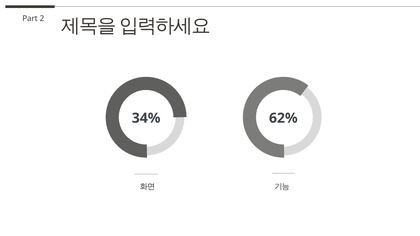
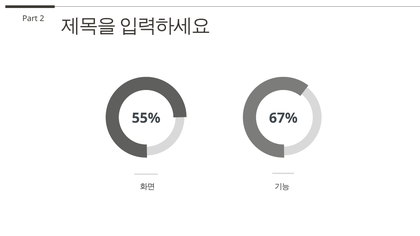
34%: 34% -> 55%
62%: 62% -> 67%
